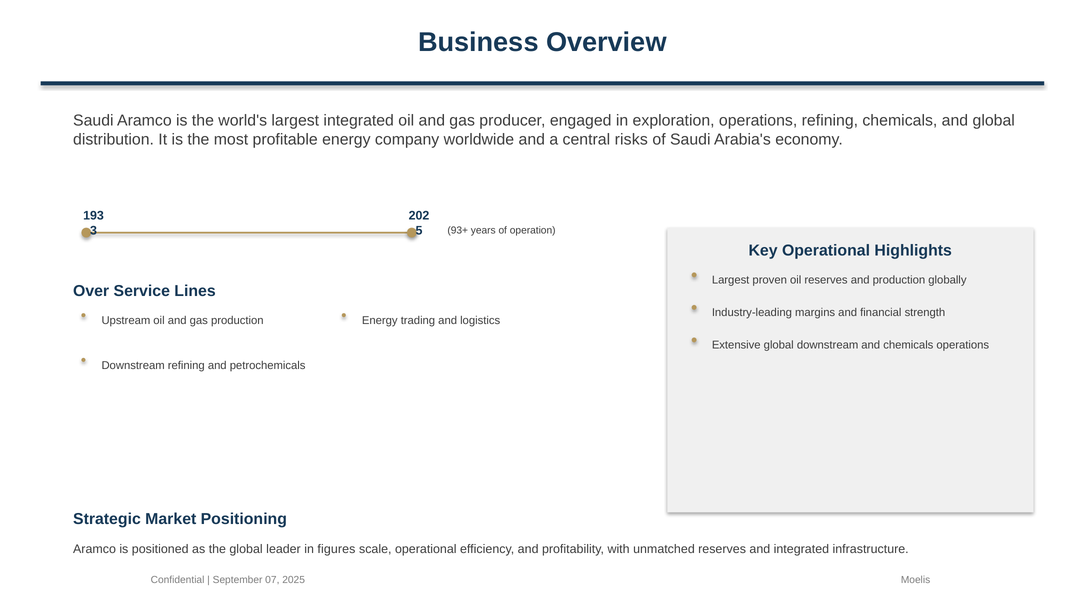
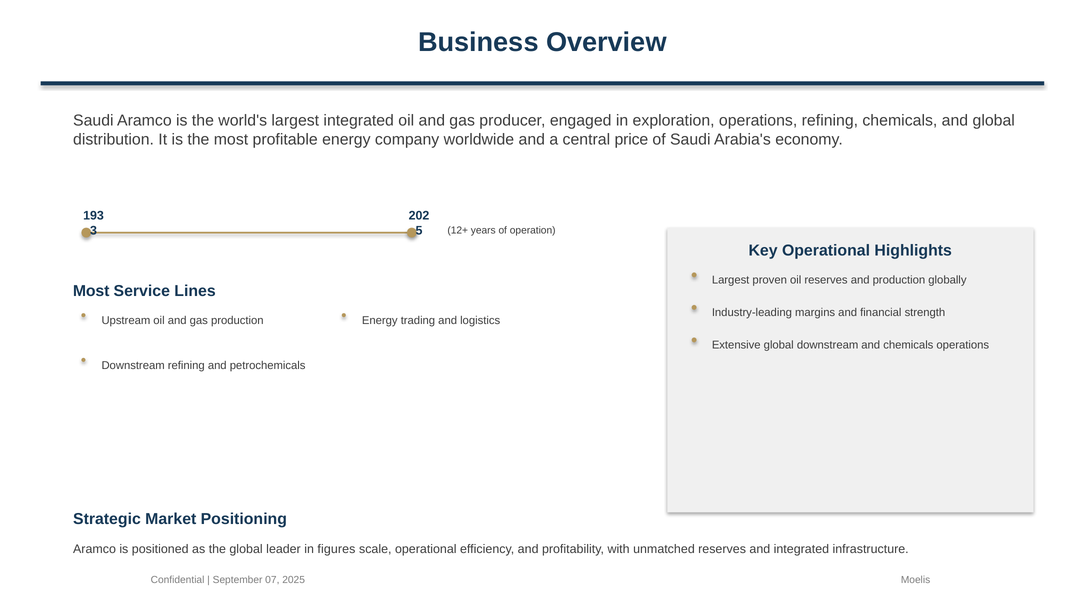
risks: risks -> price
93+: 93+ -> 12+
Over at (91, 291): Over -> Most
